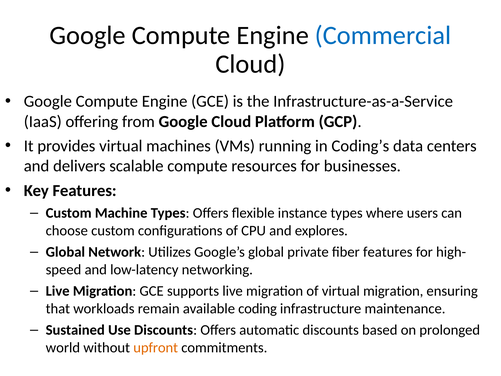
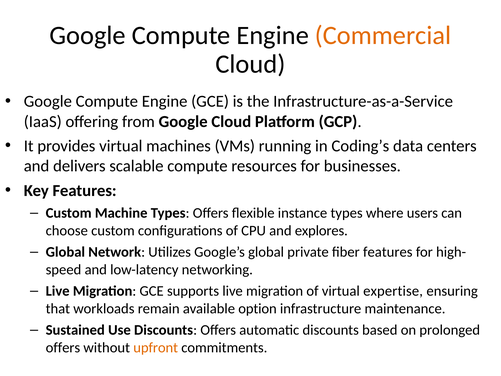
Commercial colour: blue -> orange
virtual migration: migration -> expertise
coding: coding -> option
world at (63, 347): world -> offers
